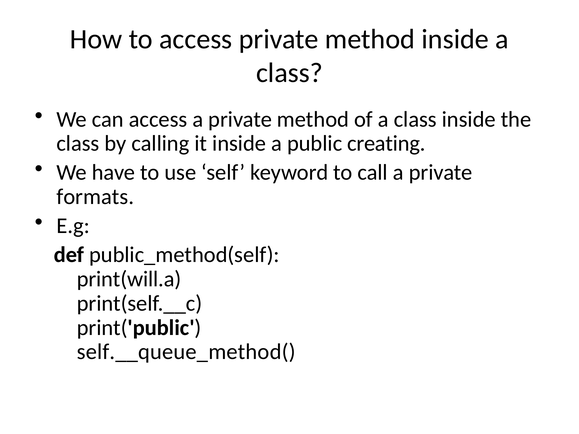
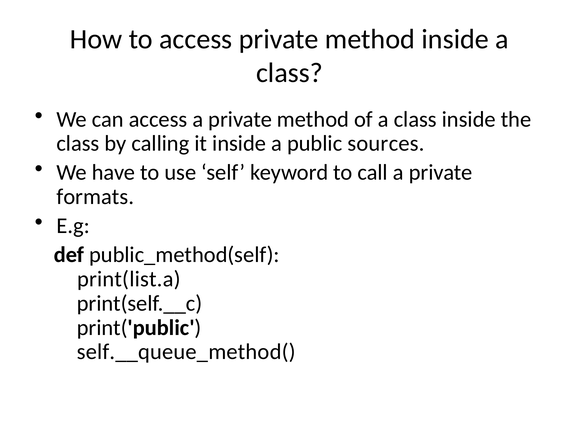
creating: creating -> sources
print(will.a: print(will.a -> print(list.a
